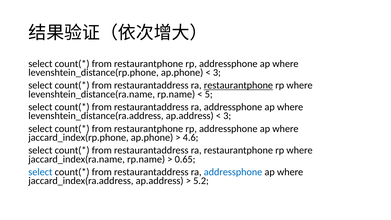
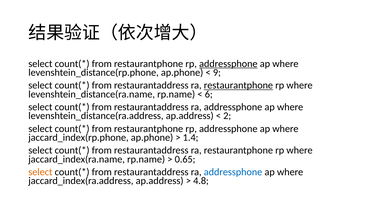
addressphone at (228, 64) underline: none -> present
3 at (217, 72): 3 -> 9
5: 5 -> 6
3 at (227, 116): 3 -> 2
4.6: 4.6 -> 1.4
select at (40, 172) colour: blue -> orange
5.2: 5.2 -> 4.8
